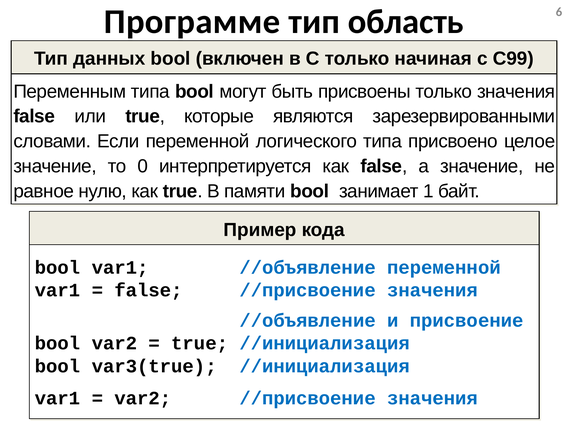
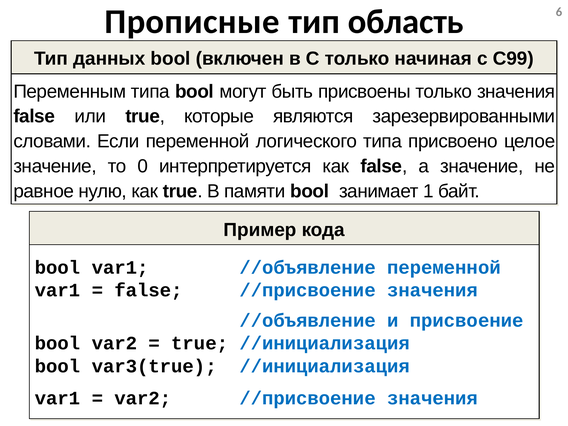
Программе: Программе -> Прописные
